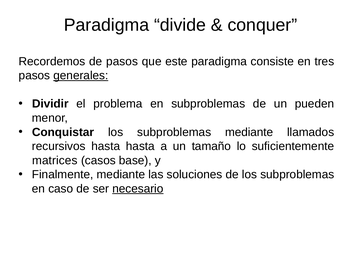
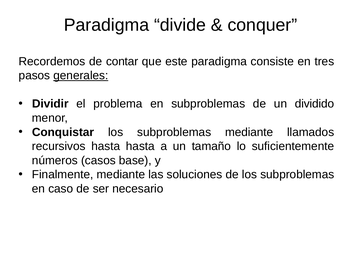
de pasos: pasos -> contar
pueden: pueden -> dividido
matrices: matrices -> números
necesario underline: present -> none
